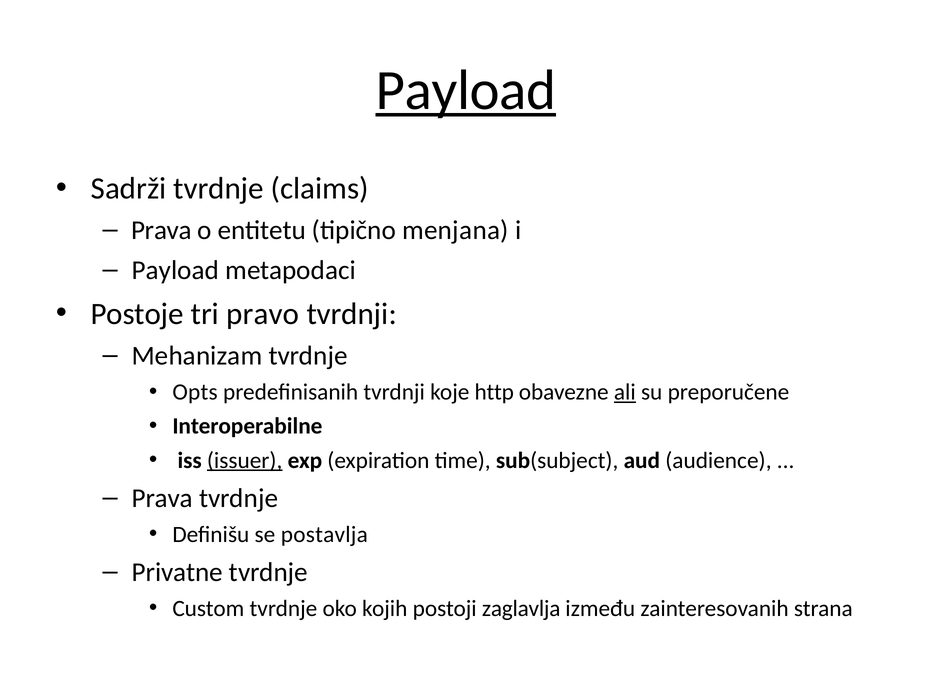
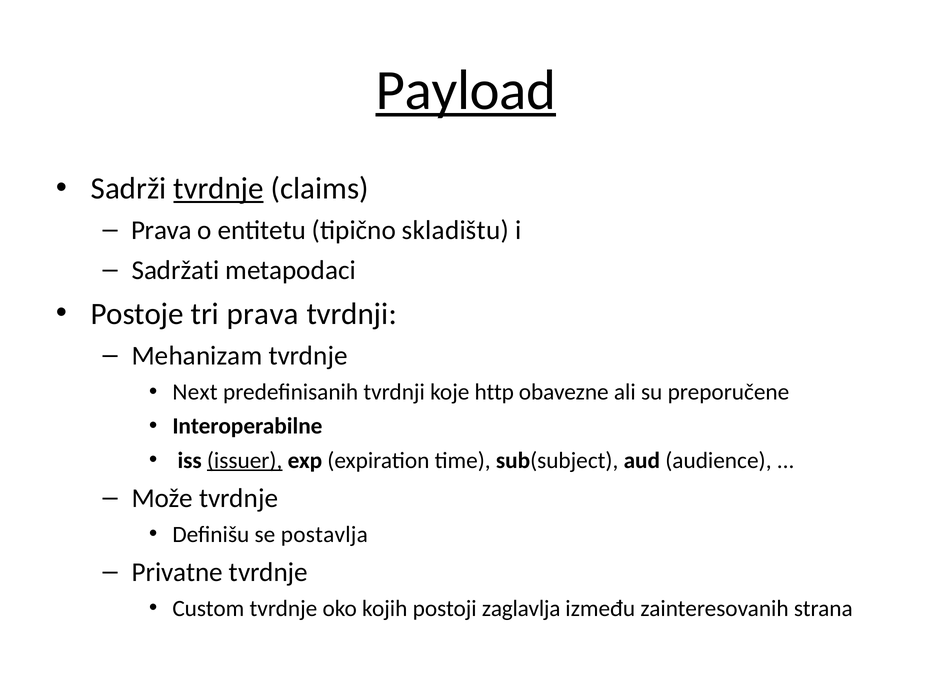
tvrdnje at (219, 189) underline: none -> present
menjana: menjana -> skladištu
Payload at (175, 270): Payload -> Sadržati
tri pravo: pravo -> prava
Opts: Opts -> Next
ali underline: present -> none
Prava at (162, 498): Prava -> Može
